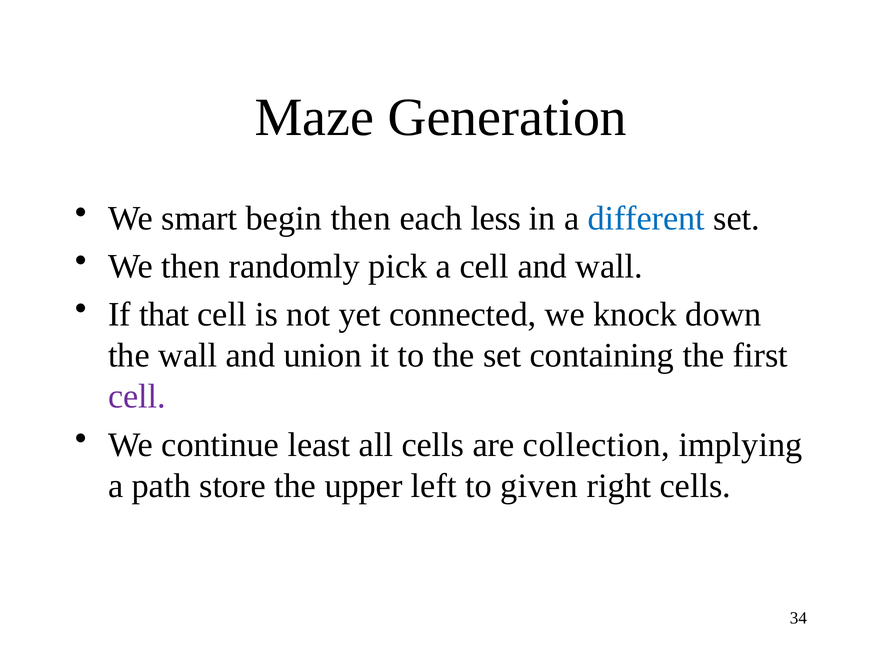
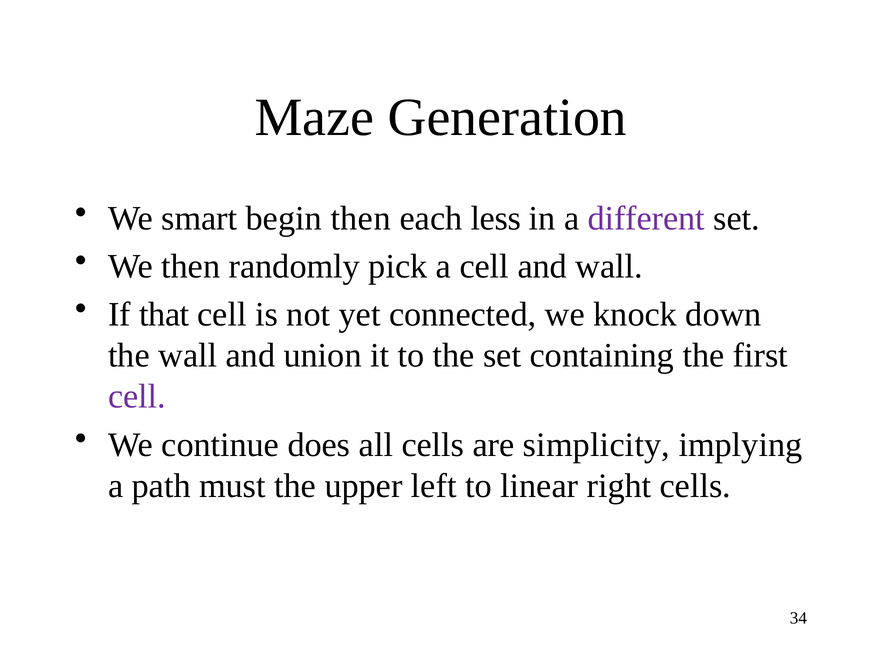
different colour: blue -> purple
least: least -> does
collection: collection -> simplicity
store: store -> must
given: given -> linear
